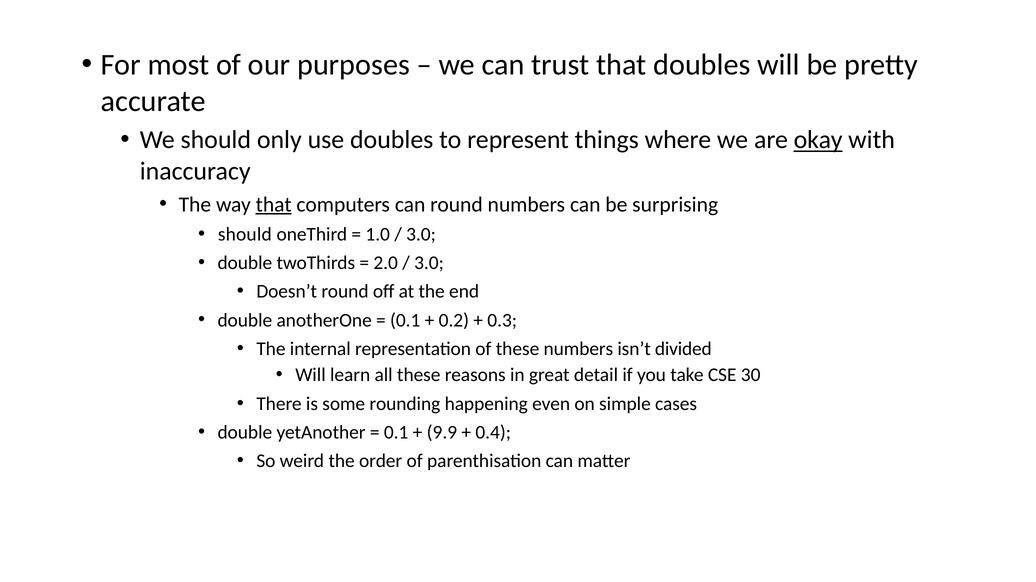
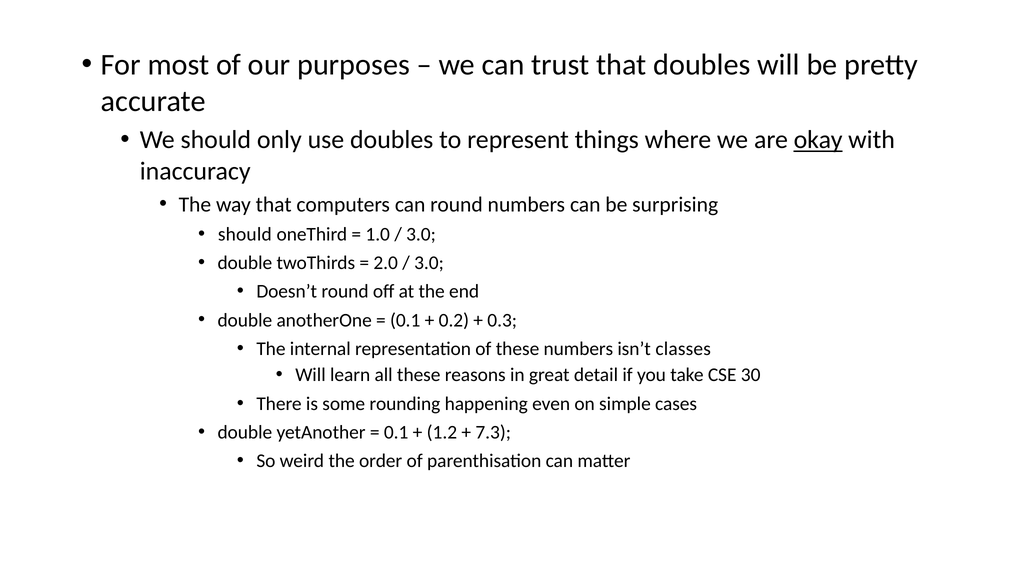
that at (274, 205) underline: present -> none
divided: divided -> classes
9.9: 9.9 -> 1.2
0.4: 0.4 -> 7.3
